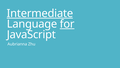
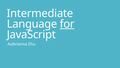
Intermediate underline: present -> none
